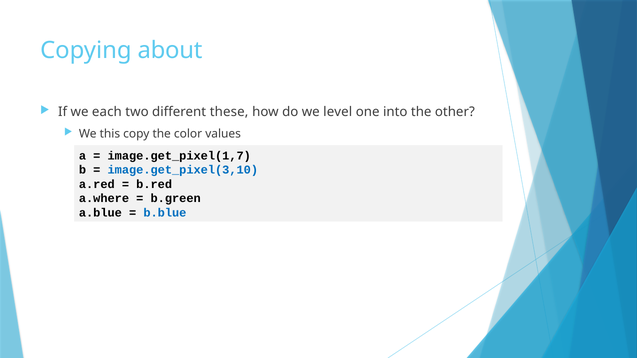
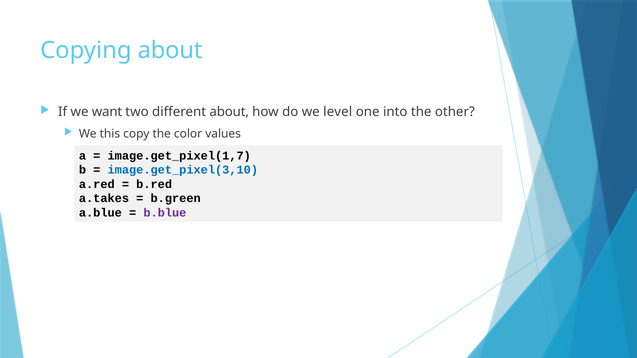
each: each -> want
different these: these -> about
a.where: a.where -> a.takes
b.blue colour: blue -> purple
